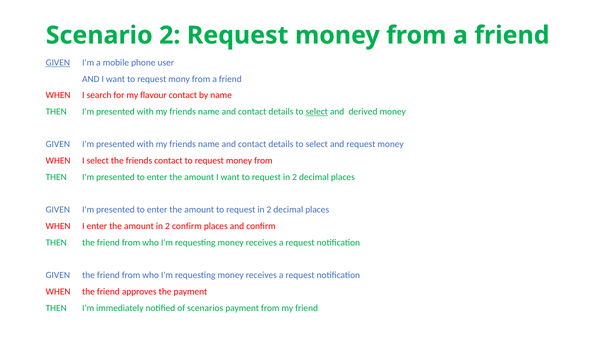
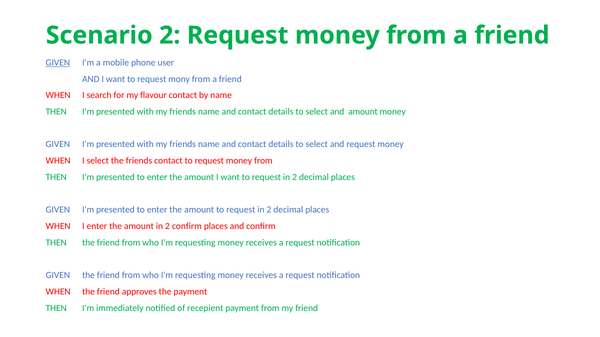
select at (317, 112) underline: present -> none
and derived: derived -> amount
scenarios: scenarios -> recepient
